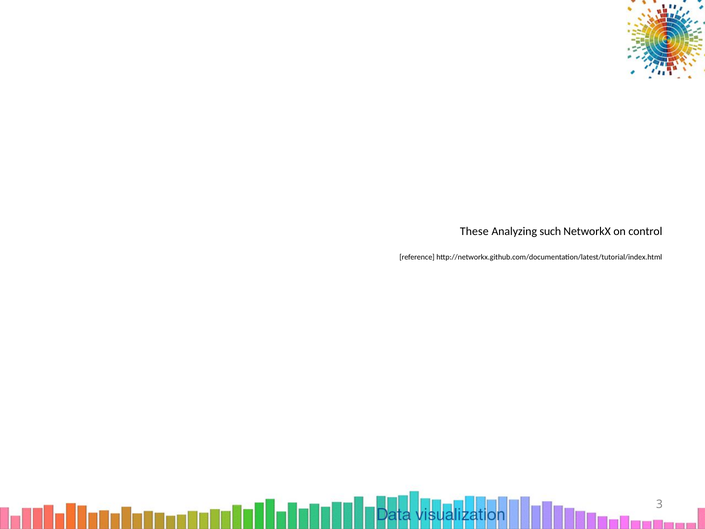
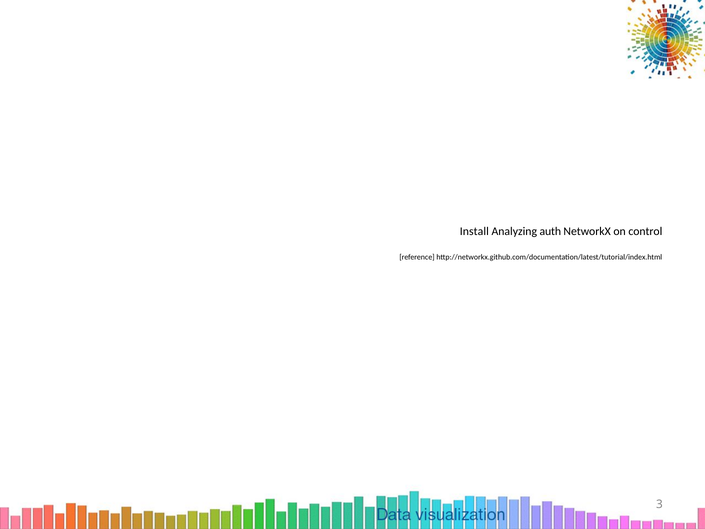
These: These -> Install
such: such -> auth
